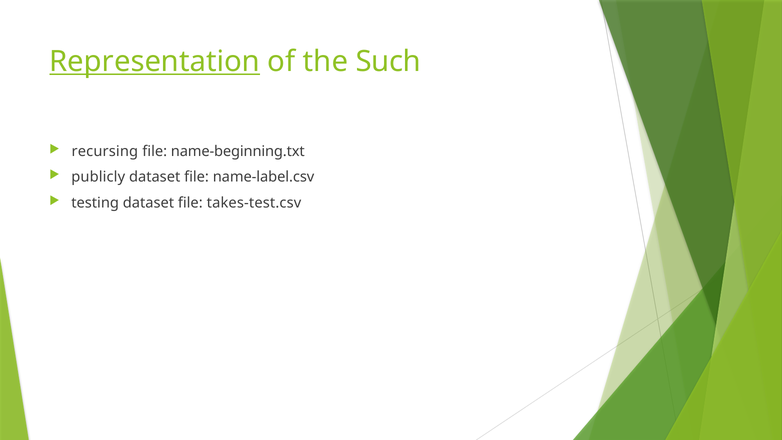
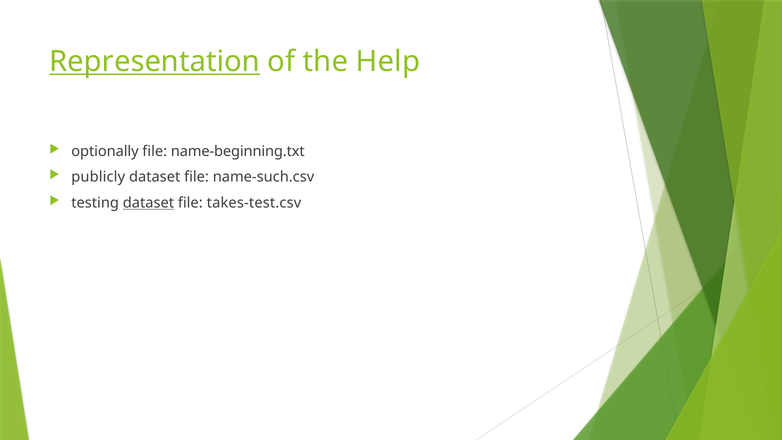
Such: Such -> Help
recursing: recursing -> optionally
name-label.csv: name-label.csv -> name-such.csv
dataset at (148, 203) underline: none -> present
